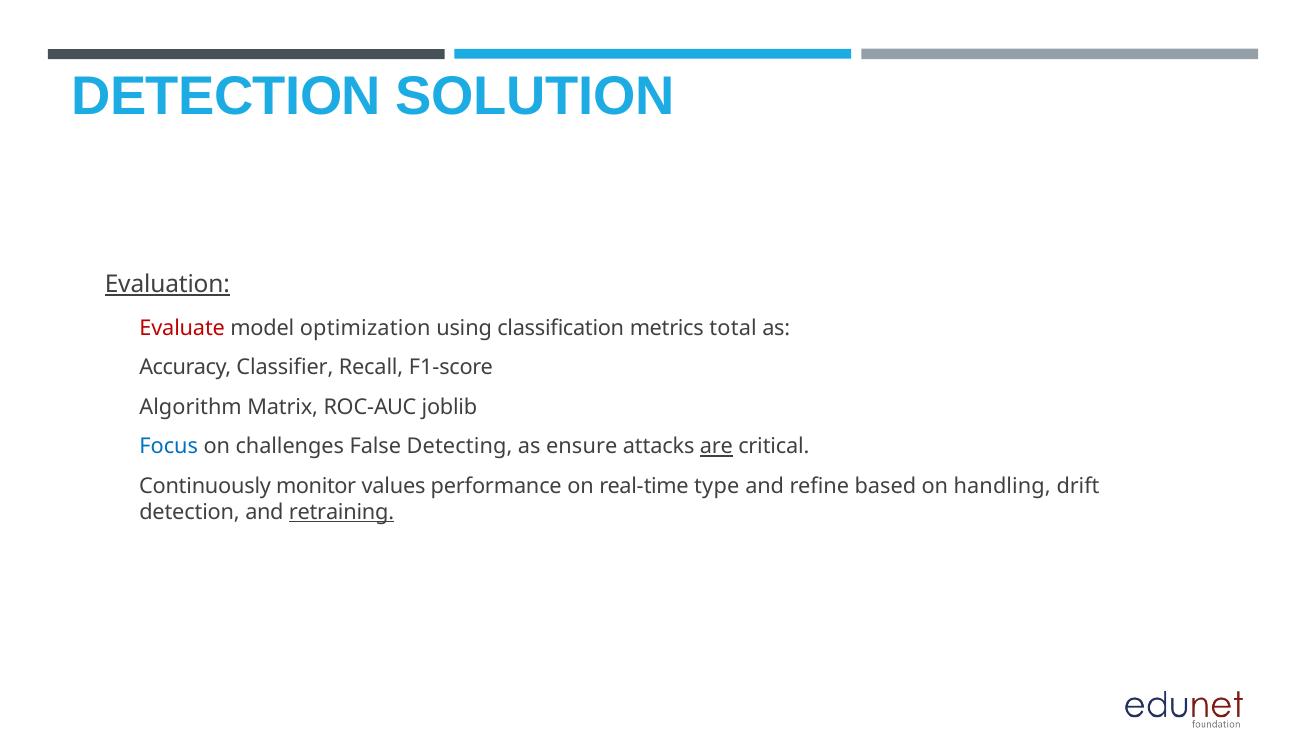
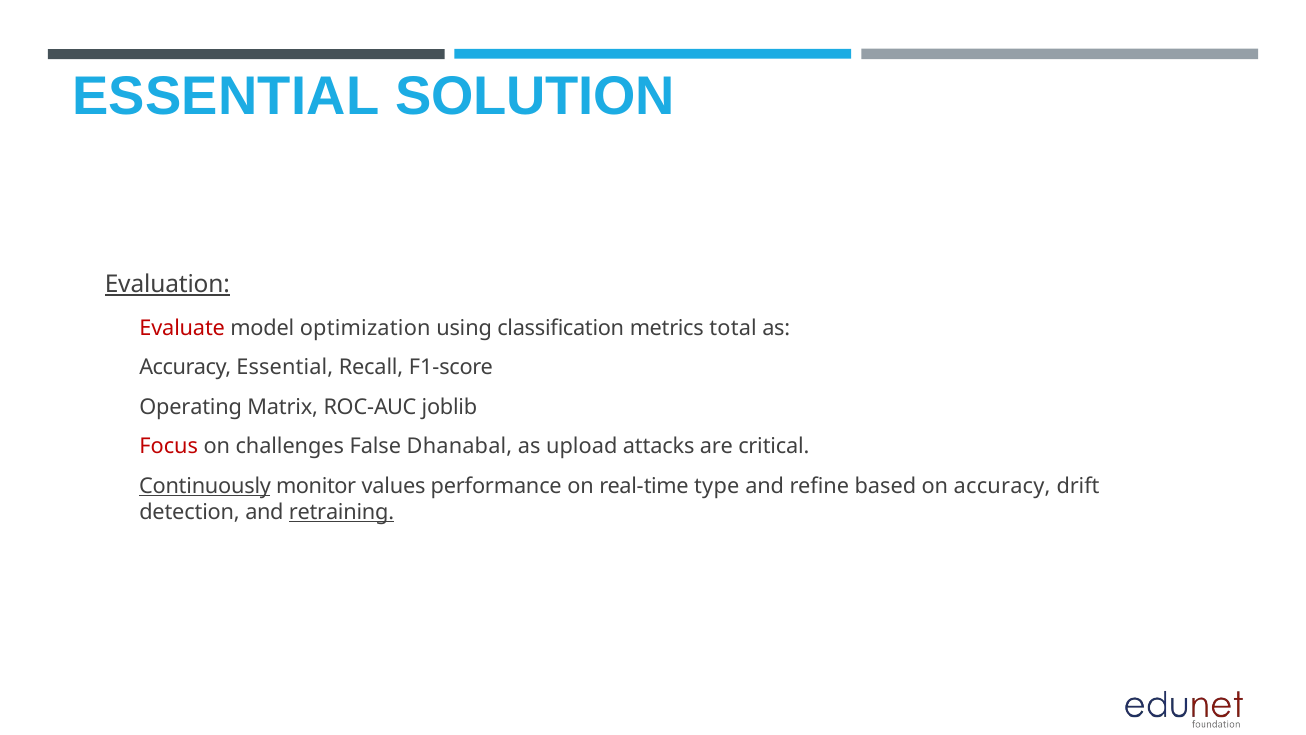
DETECTION at (226, 97): DETECTION -> ESSENTIAL
Accuracy Classifier: Classifier -> Essential
Algorithm: Algorithm -> Operating
Focus colour: blue -> red
Detecting: Detecting -> Dhanabal
ensure: ensure -> upload
are underline: present -> none
Continuously underline: none -> present
on handling: handling -> accuracy
